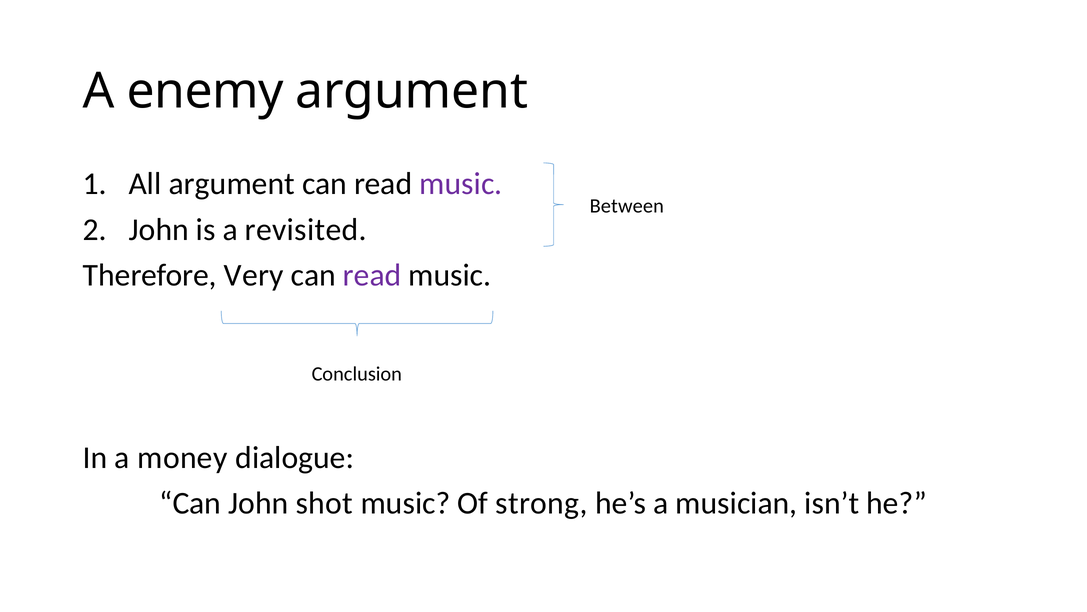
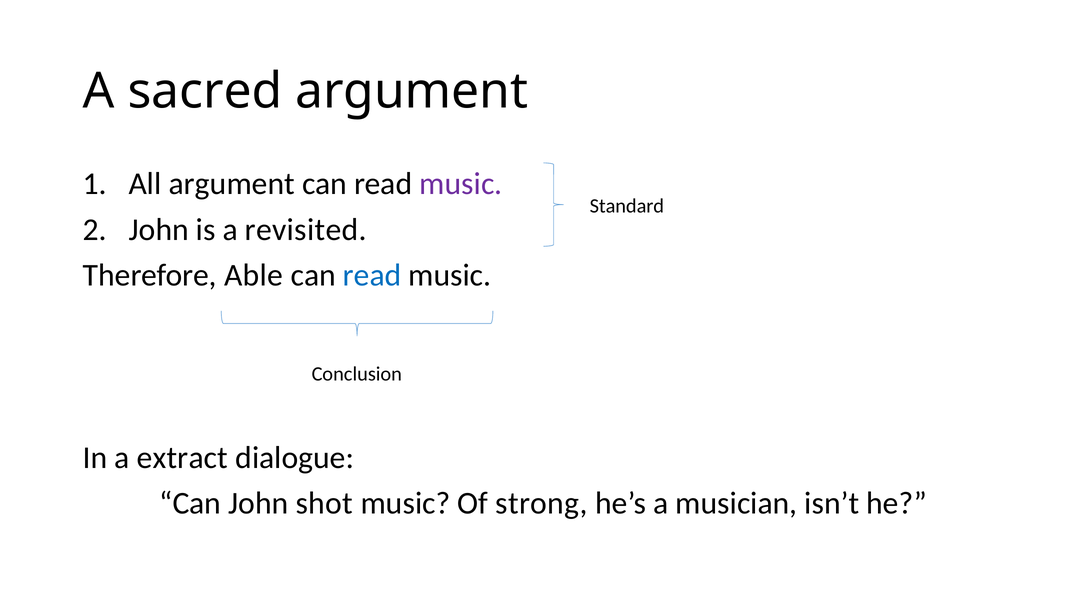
enemy: enemy -> sacred
Between: Between -> Standard
Very: Very -> Able
read at (372, 275) colour: purple -> blue
money: money -> extract
